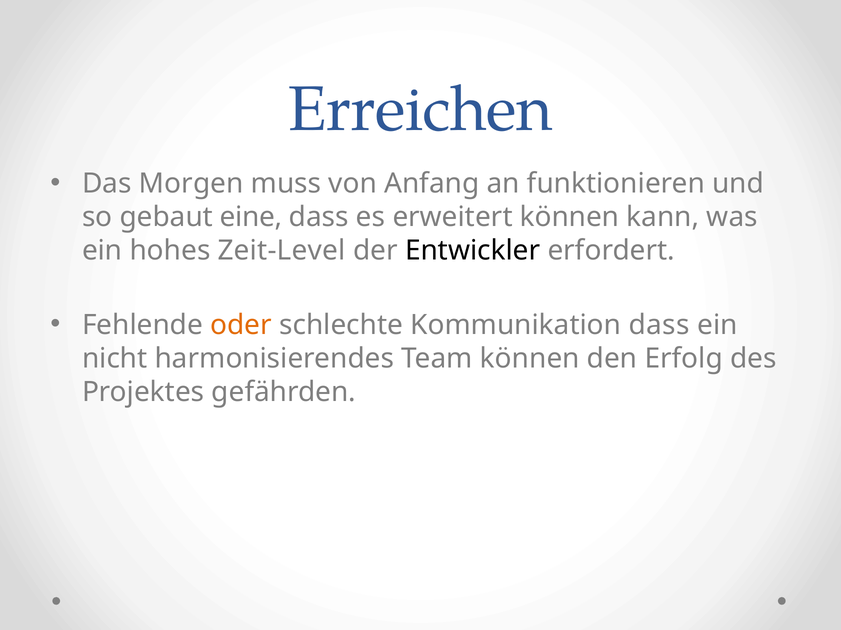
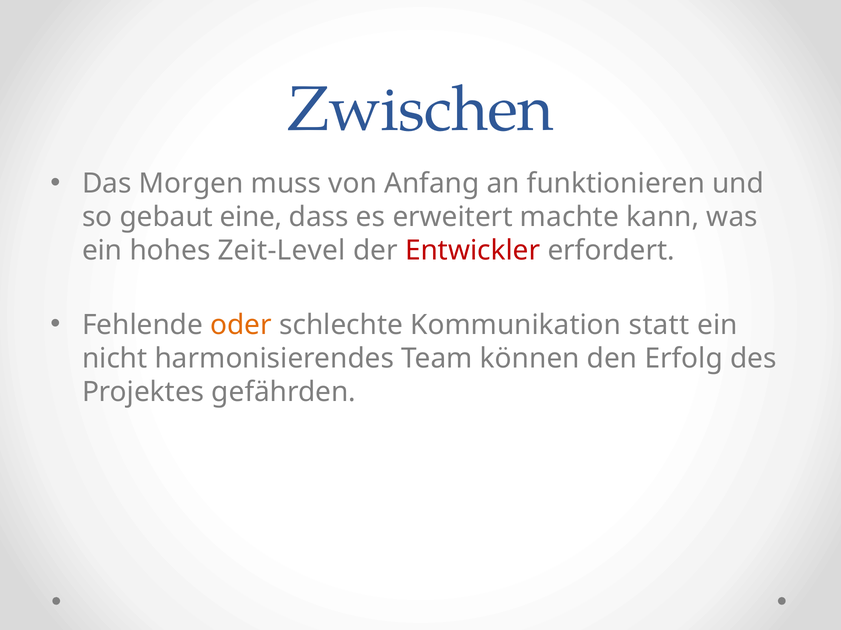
Erreichen: Erreichen -> Zwischen
erweitert können: können -> machte
Entwickler colour: black -> red
Kommunikation dass: dass -> statt
